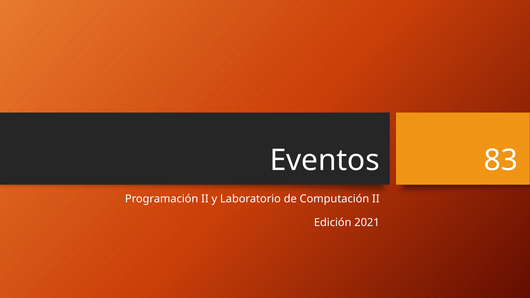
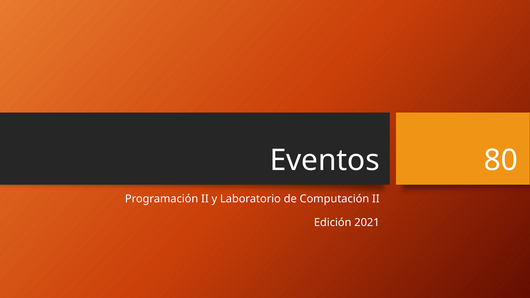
83: 83 -> 80
